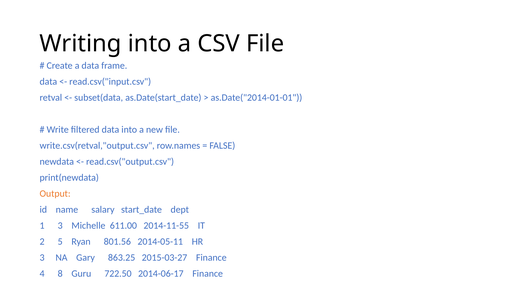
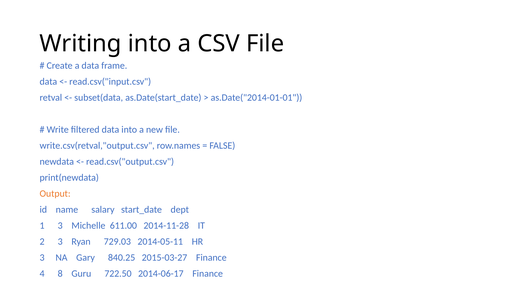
2014-11-55: 2014-11-55 -> 2014-11-28
2 5: 5 -> 3
801.56: 801.56 -> 729.03
863.25: 863.25 -> 840.25
